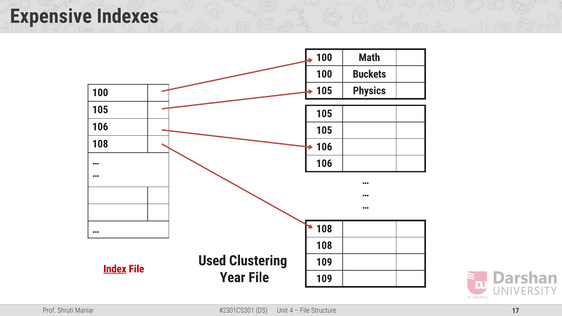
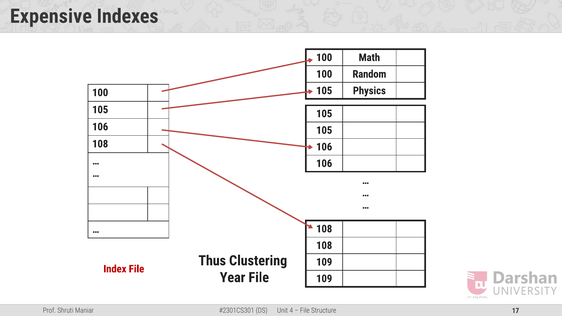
Buckets: Buckets -> Random
Used: Used -> Thus
Index underline: present -> none
